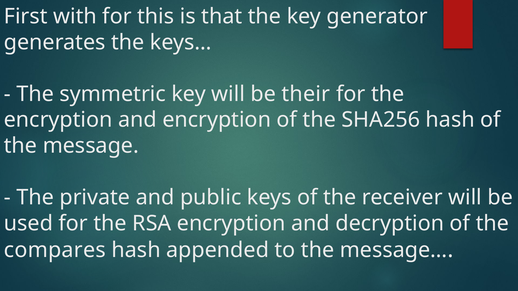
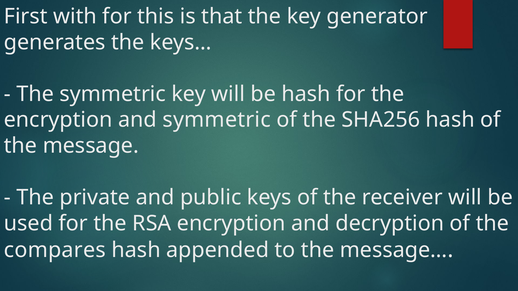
be their: their -> hash
and encryption: encryption -> symmetric
